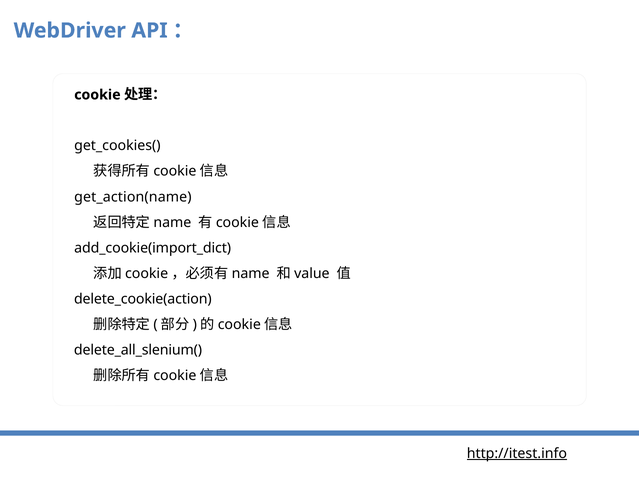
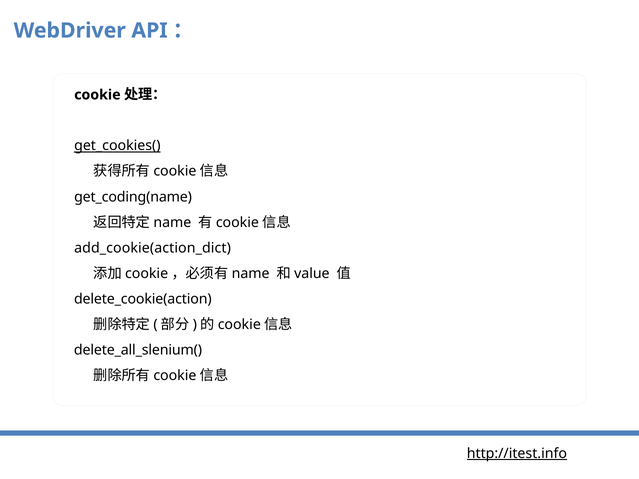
get_cookies( underline: none -> present
get_action(name: get_action(name -> get_coding(name
add_cookie(import_dict: add_cookie(import_dict -> add_cookie(action_dict
